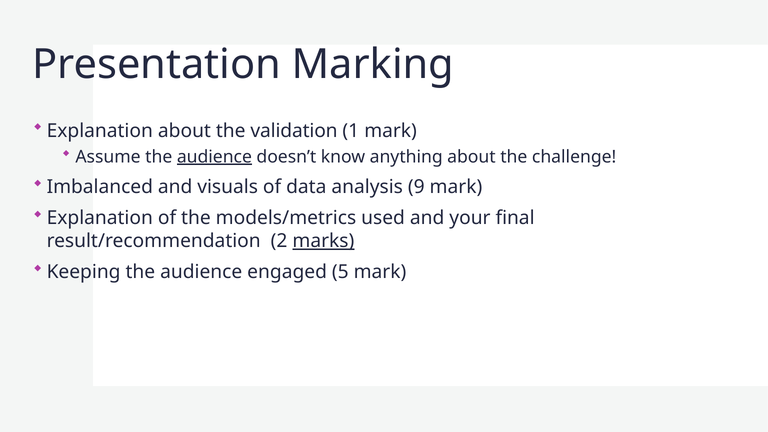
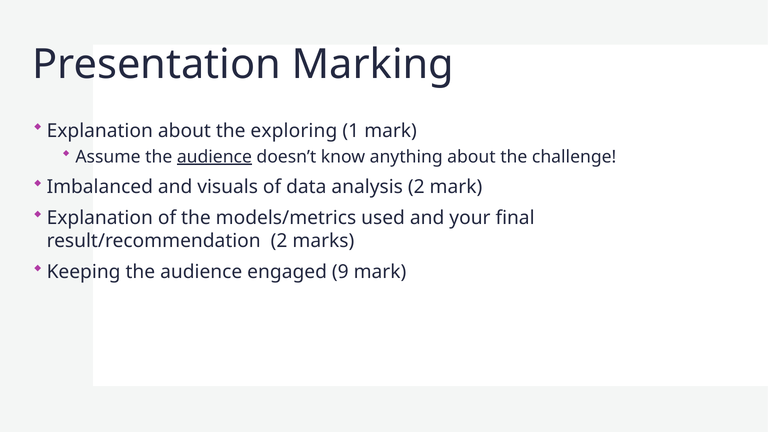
validation: validation -> exploring
analysis 9: 9 -> 2
marks underline: present -> none
5: 5 -> 9
